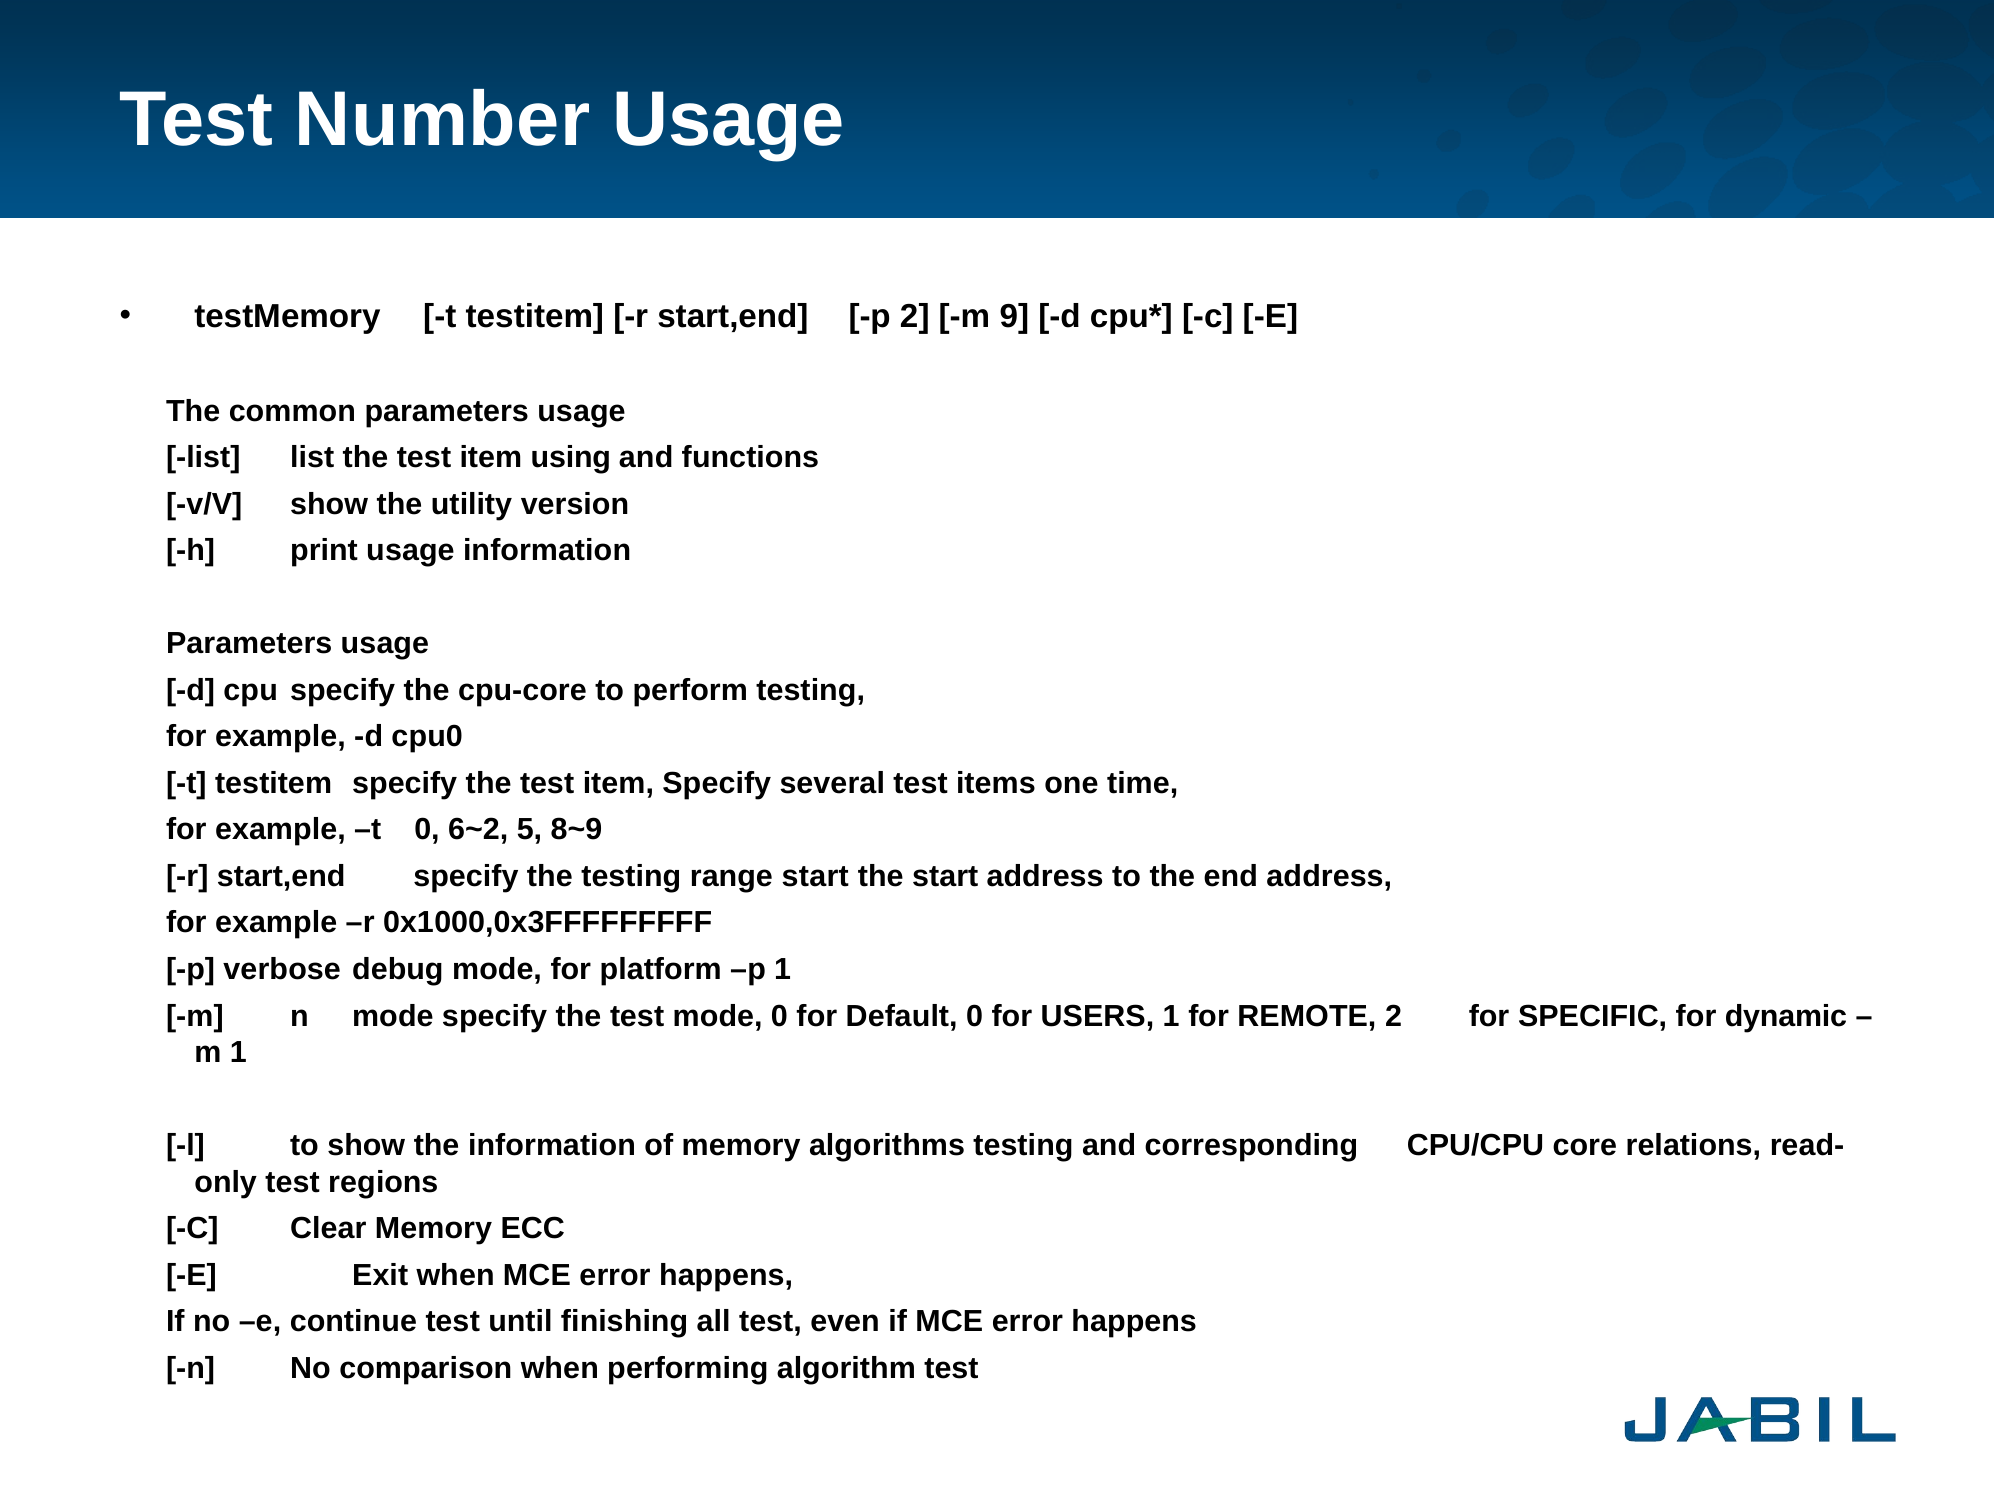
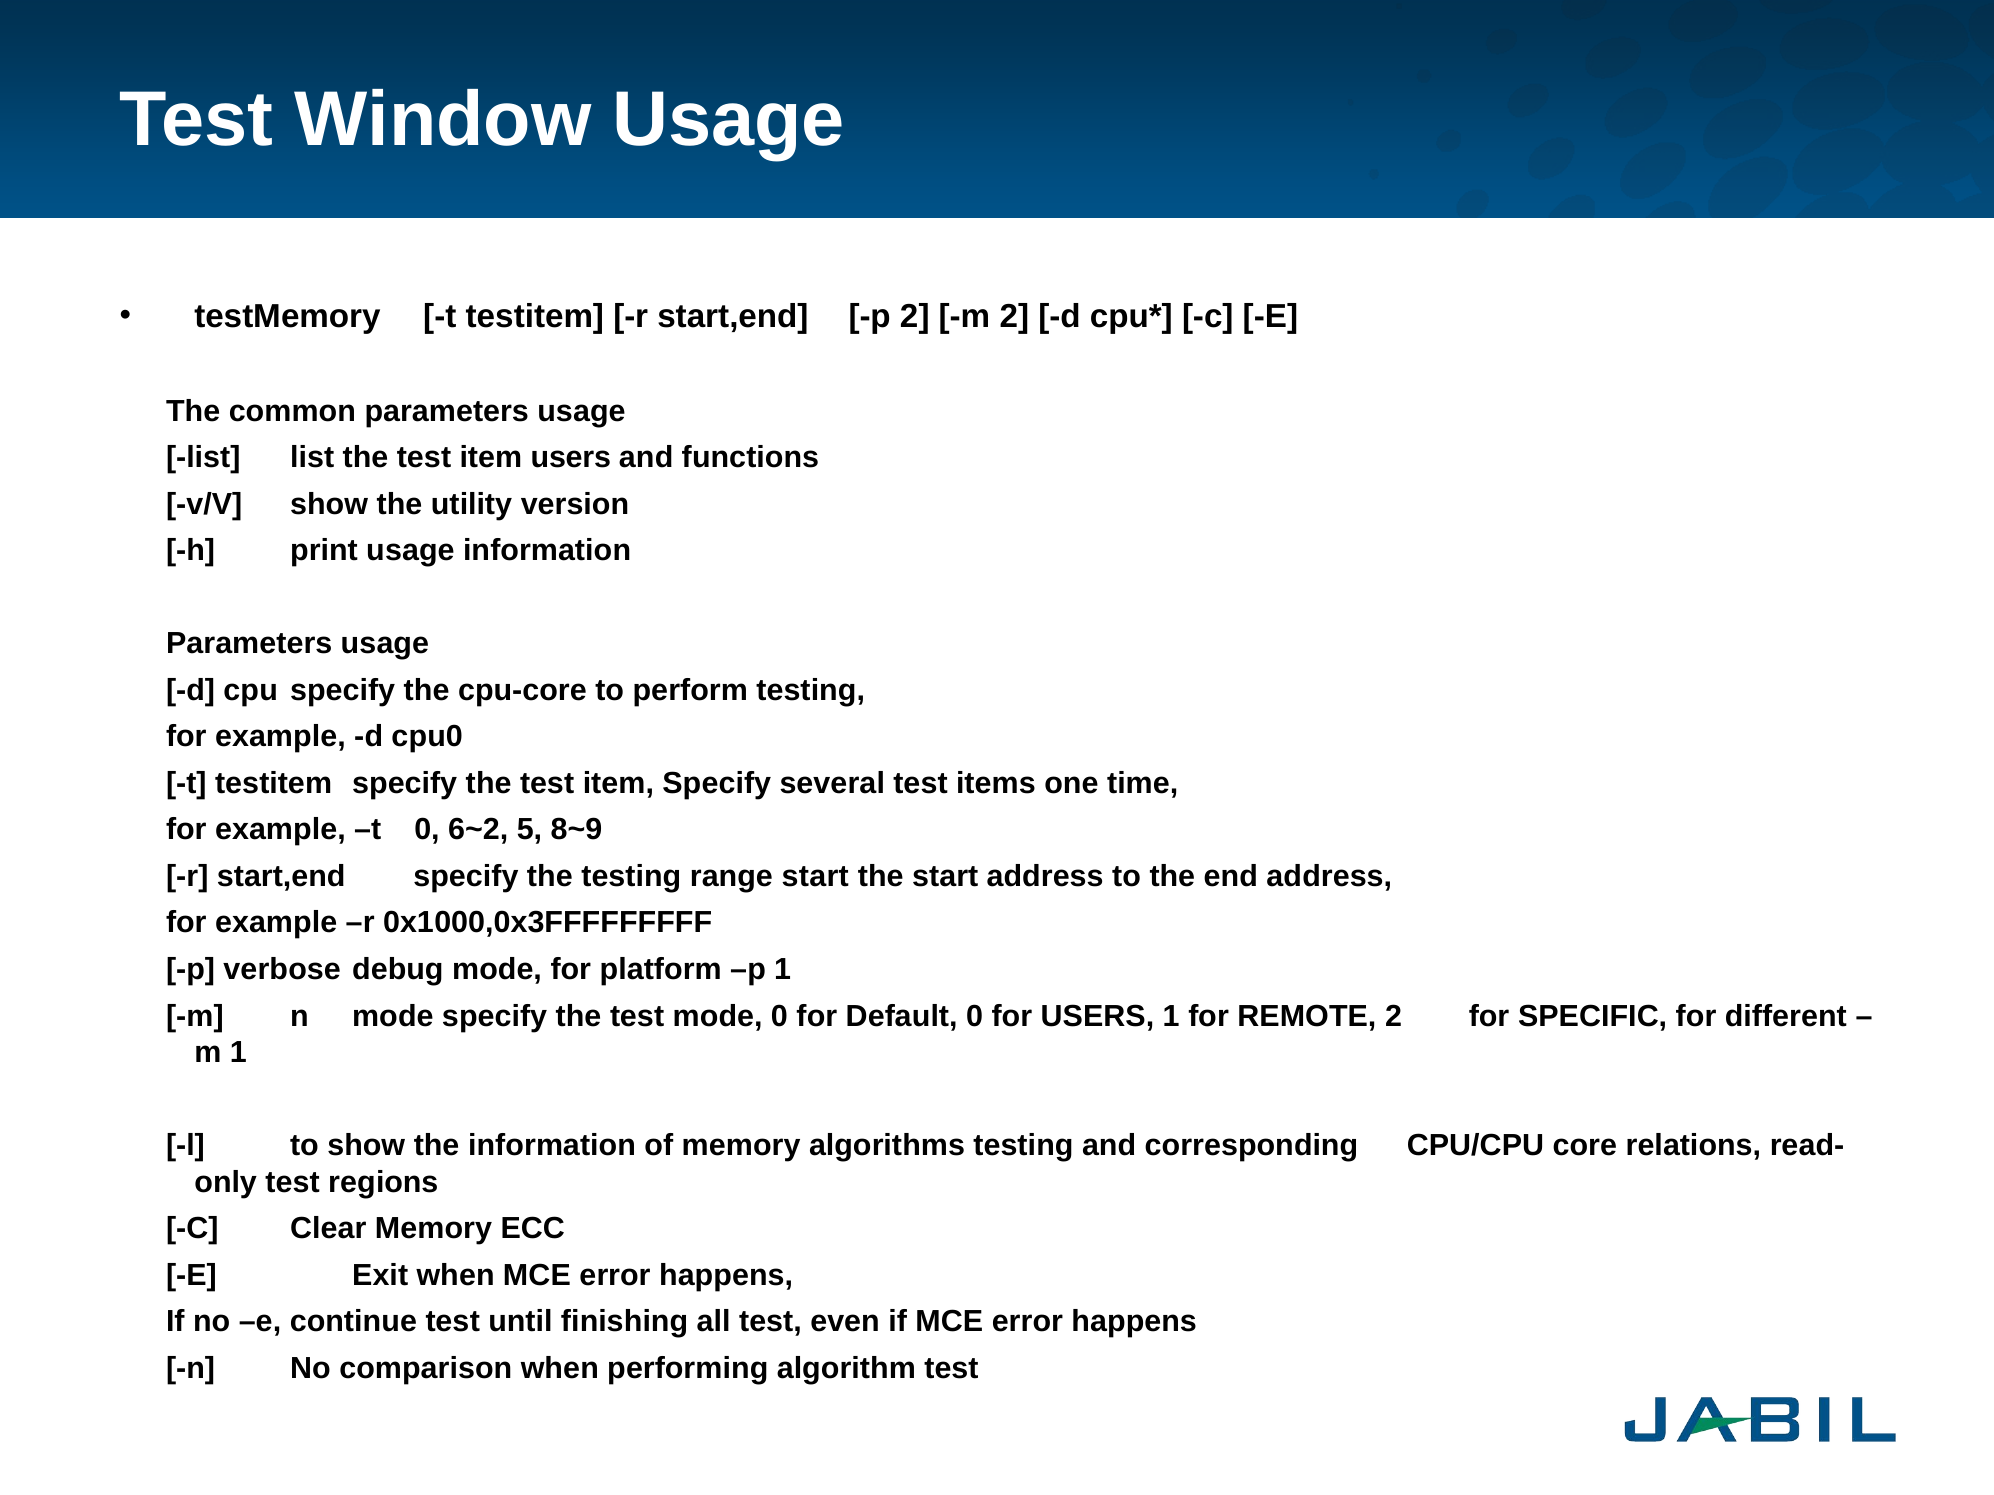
Number: Number -> Window
m 9: 9 -> 2
item using: using -> users
dynamic: dynamic -> different
